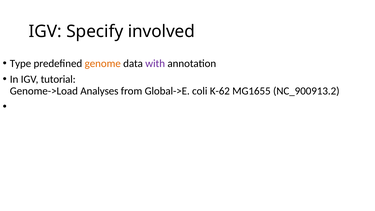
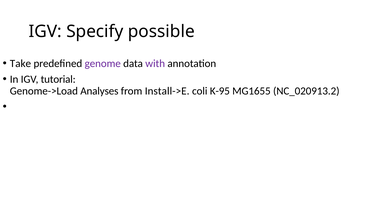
involved: involved -> possible
Type: Type -> Take
genome colour: orange -> purple
Global->E: Global->E -> Install->E
K-62: K-62 -> K-95
NC_900913.2: NC_900913.2 -> NC_020913.2
